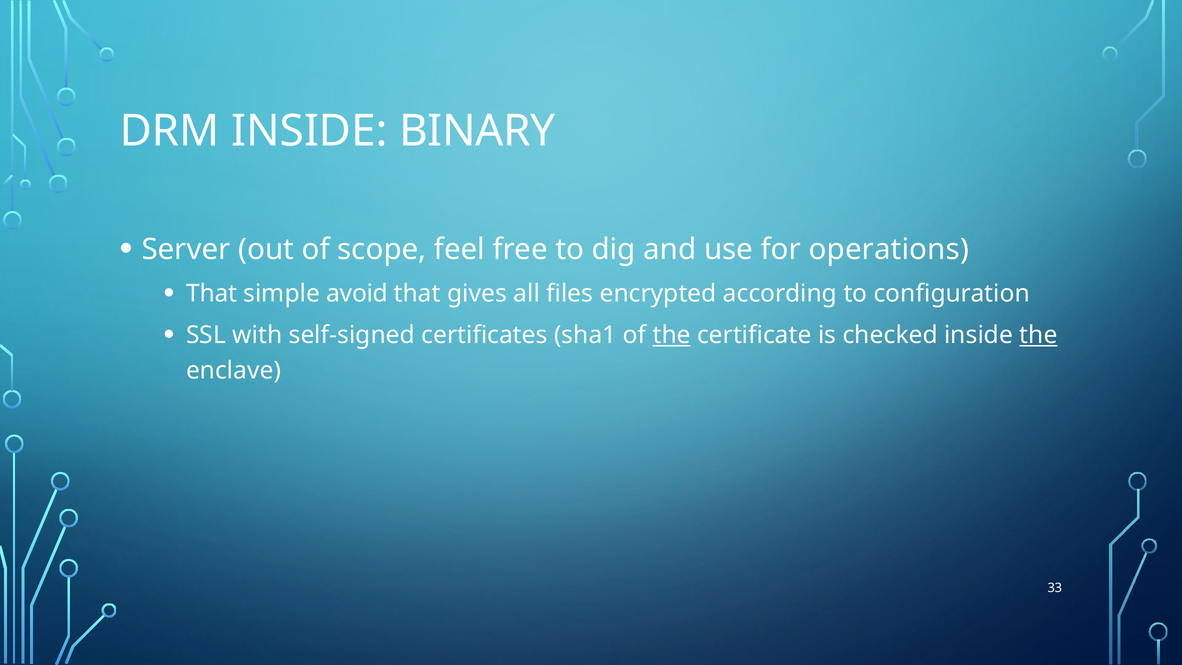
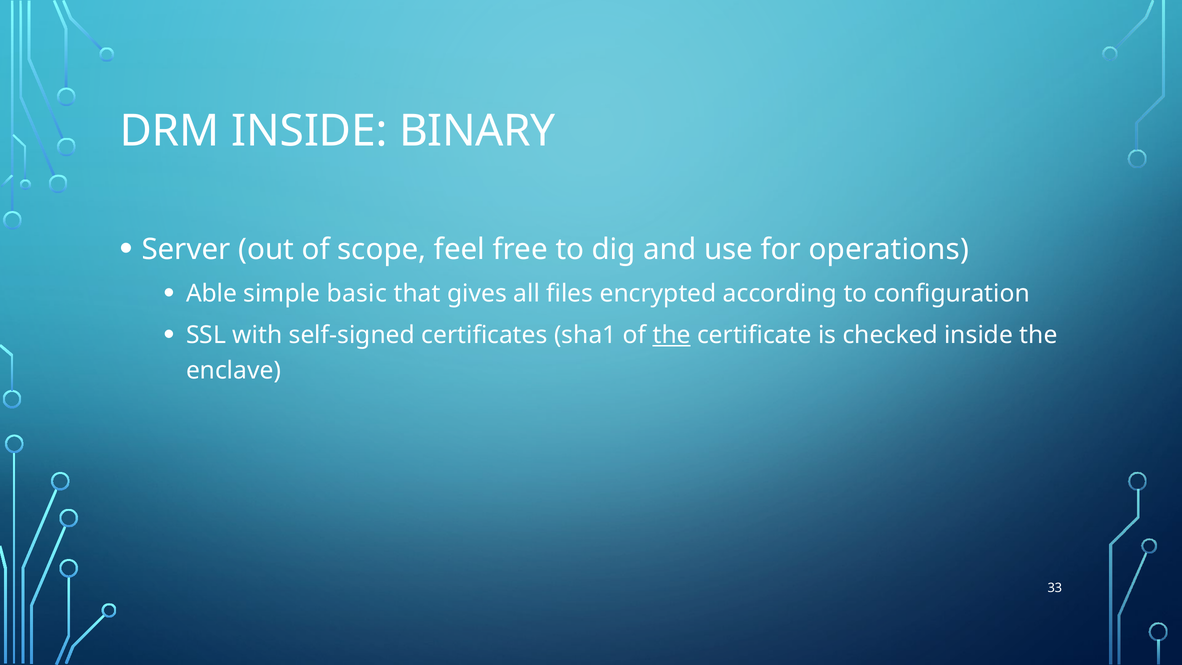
That at (212, 294): That -> Able
avoid: avoid -> basic
the at (1038, 335) underline: present -> none
